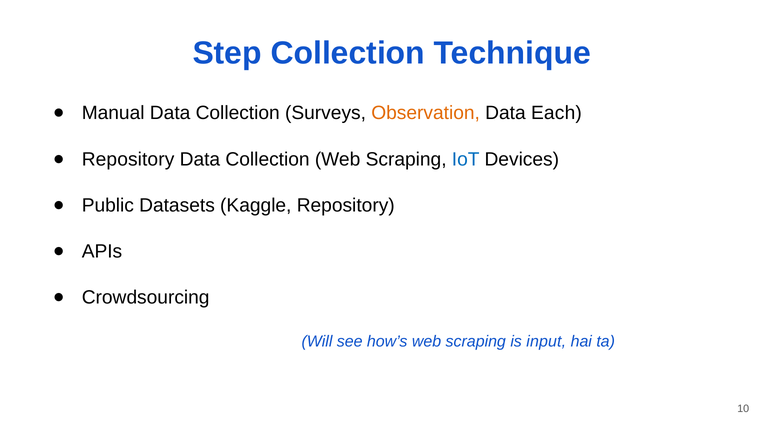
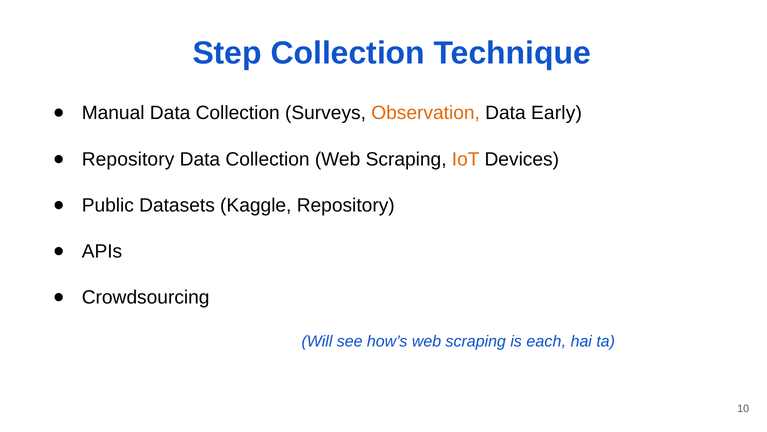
Each: Each -> Early
IoT colour: blue -> orange
input: input -> each
